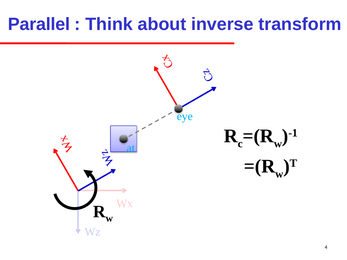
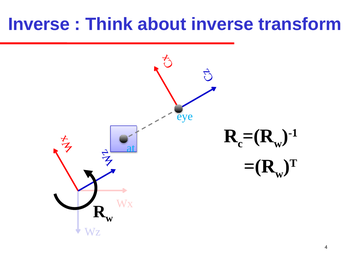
Parallel at (39, 24): Parallel -> Inverse
